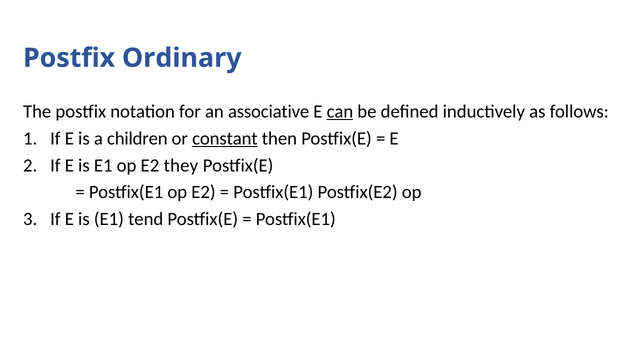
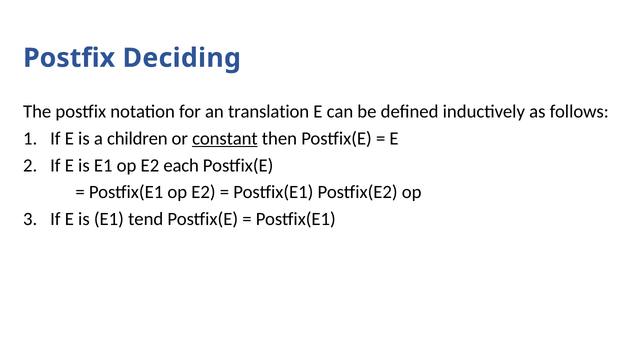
Ordinary: Ordinary -> Deciding
associative: associative -> translation
can underline: present -> none
they: they -> each
